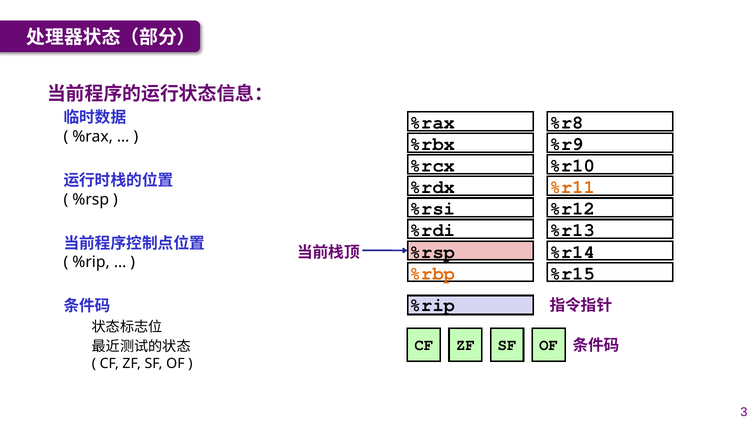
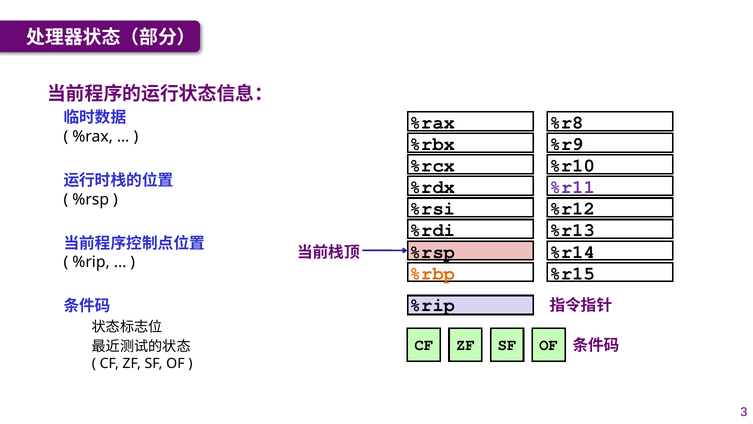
%r11 colour: orange -> purple
